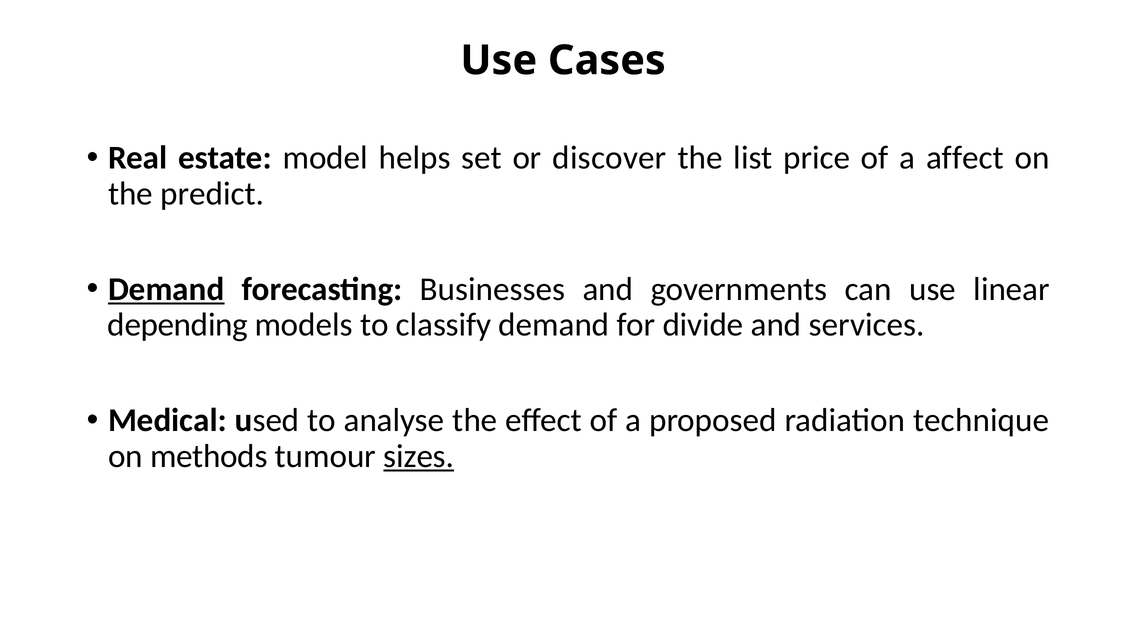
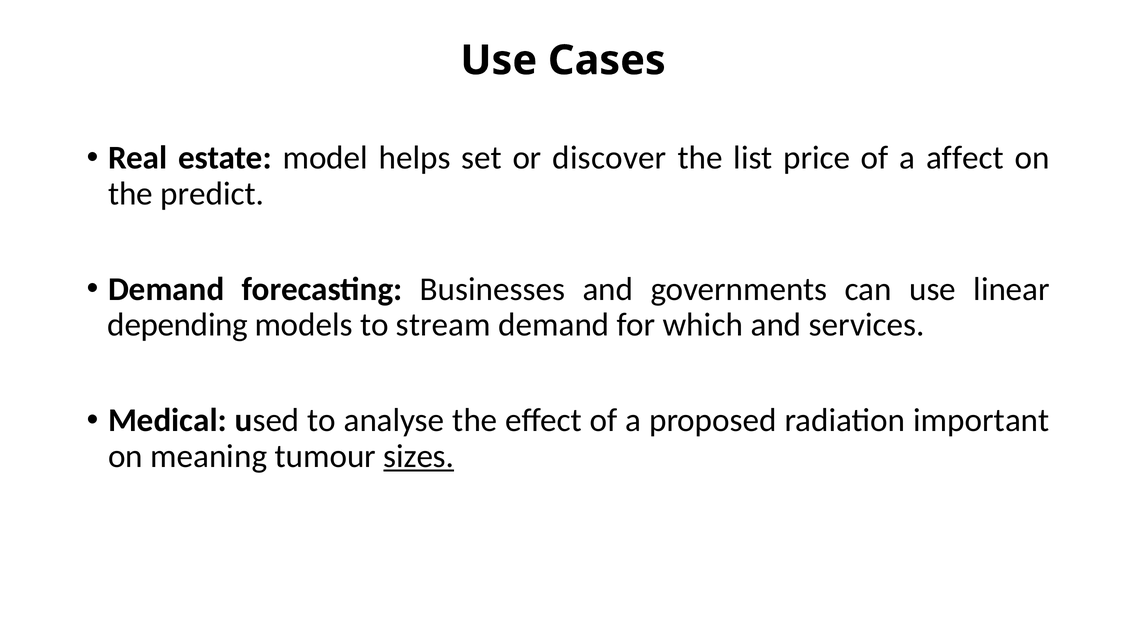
Demand at (166, 289) underline: present -> none
classify: classify -> stream
divide: divide -> which
technique: technique -> important
methods: methods -> meaning
